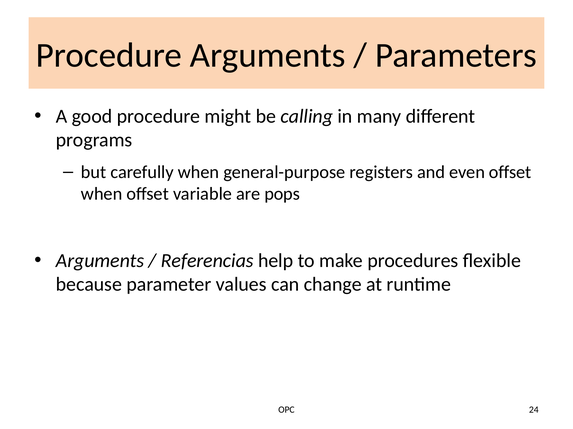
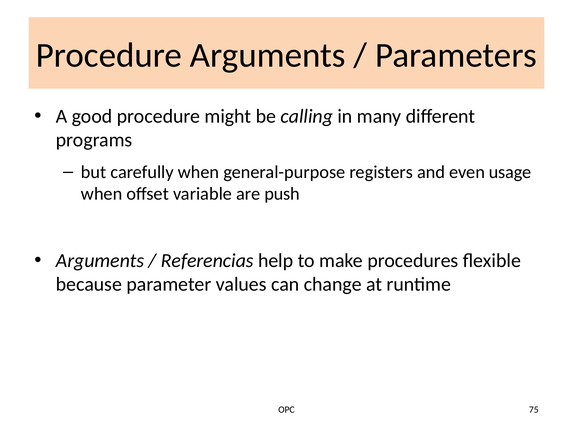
even offset: offset -> usage
pops: pops -> push
24: 24 -> 75
